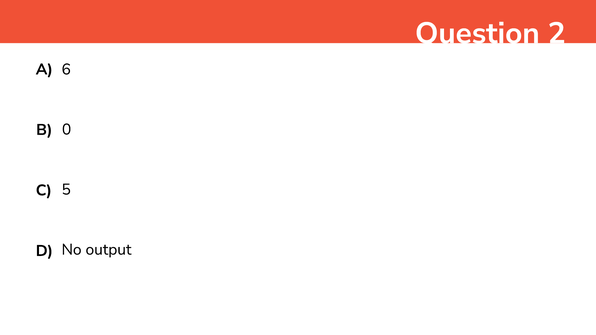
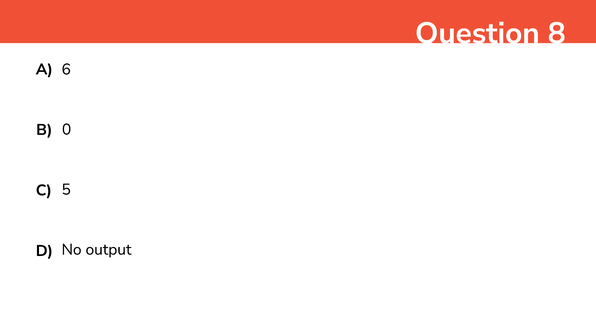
2: 2 -> 8
